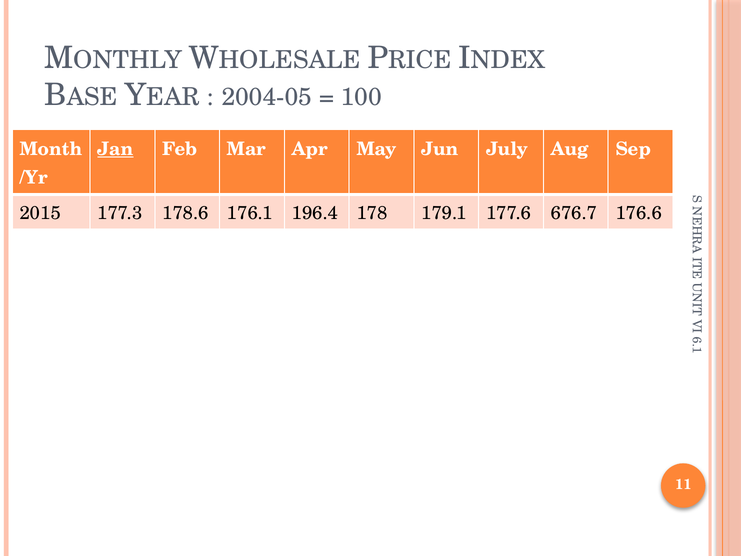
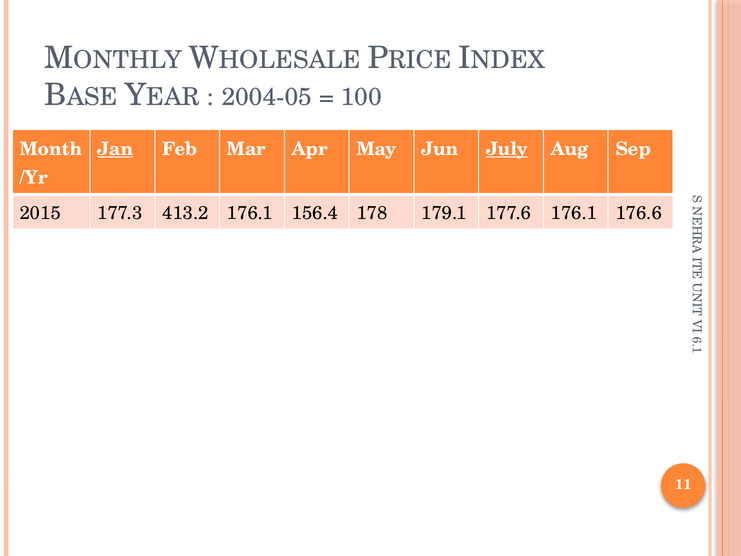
July underline: none -> present
178.6: 178.6 -> 413.2
196.4: 196.4 -> 156.4
177.6 676.7: 676.7 -> 176.1
